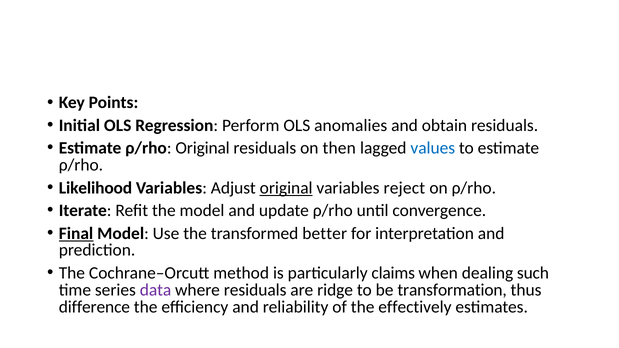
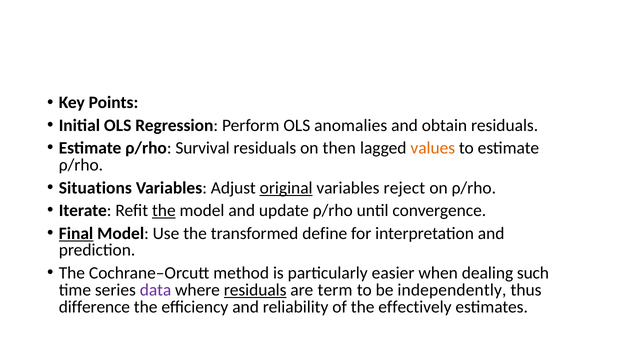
ρ/rho Original: Original -> Survival
values colour: blue -> orange
Likelihood: Likelihood -> Situations
the at (164, 211) underline: none -> present
better: better -> define
claims: claims -> easier
residuals at (255, 290) underline: none -> present
ridge: ridge -> term
transformation: transformation -> independently
